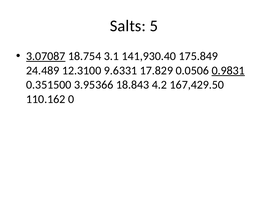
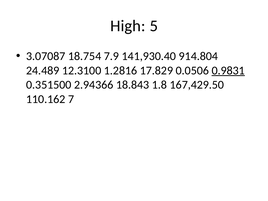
Salts: Salts -> High
3.07087 underline: present -> none
3.1: 3.1 -> 7.9
175.849: 175.849 -> 914.804
9.6331: 9.6331 -> 1.2816
3.95366: 3.95366 -> 2.94366
4.2: 4.2 -> 1.8
0: 0 -> 7
